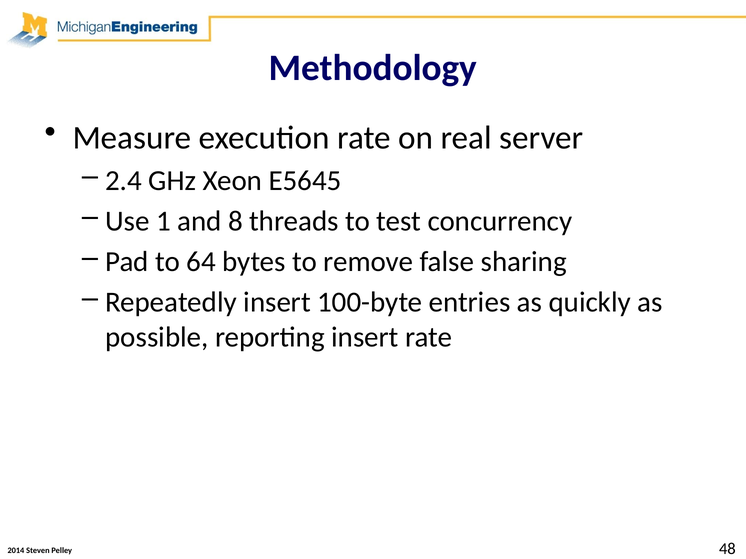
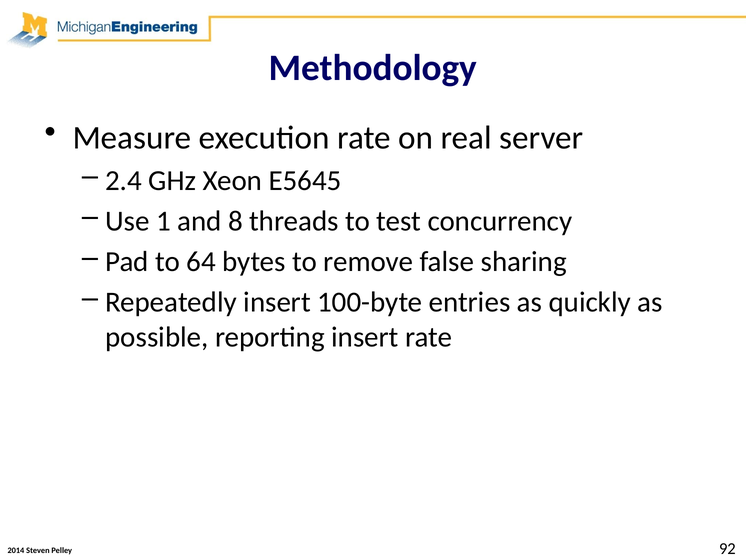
48: 48 -> 92
